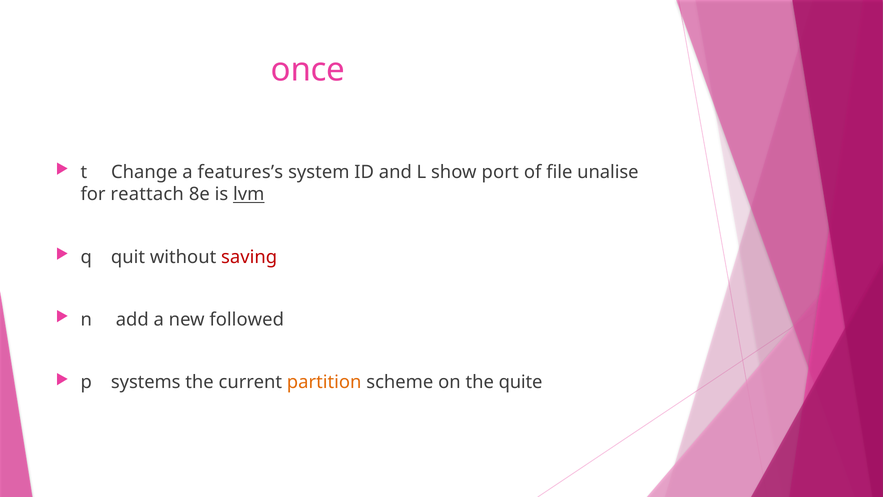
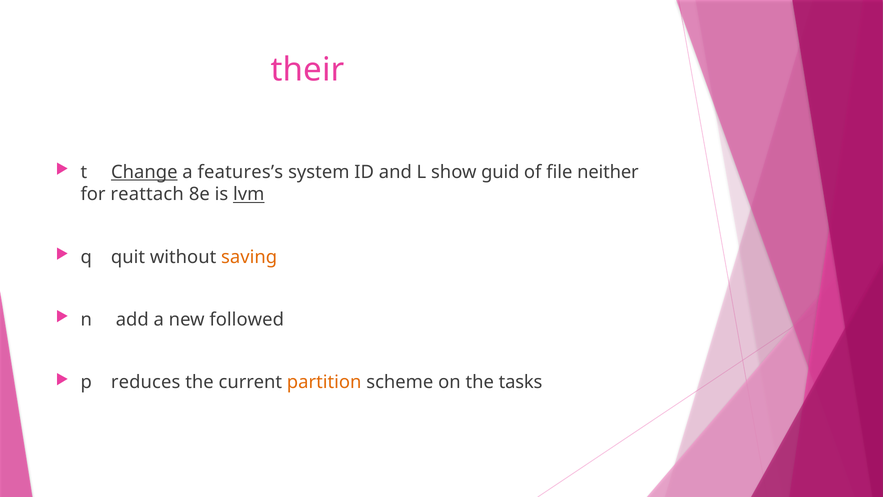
once: once -> their
Change underline: none -> present
port: port -> guid
unalise: unalise -> neither
saving colour: red -> orange
systems: systems -> reduces
quite: quite -> tasks
